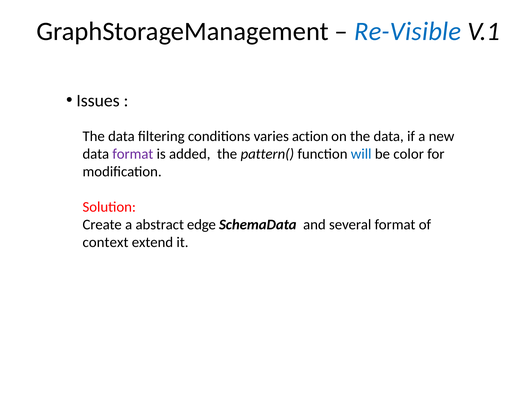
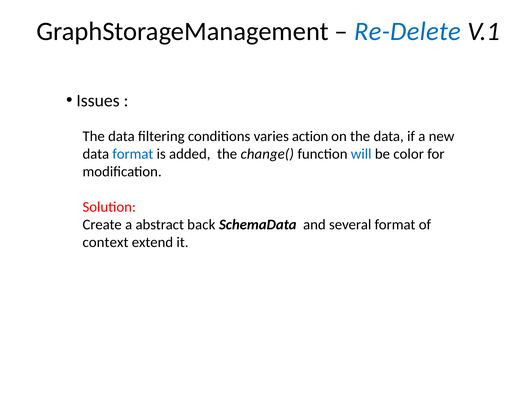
Re-Visible: Re-Visible -> Re-Delete
format at (133, 154) colour: purple -> blue
pattern(: pattern( -> change(
edge: edge -> back
